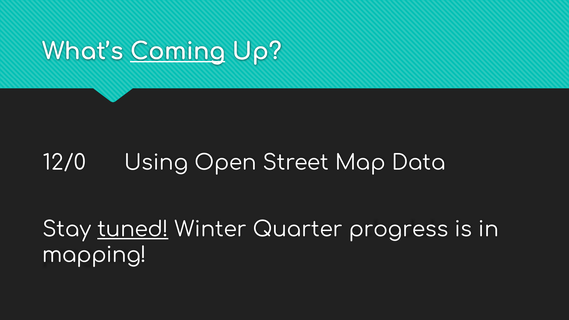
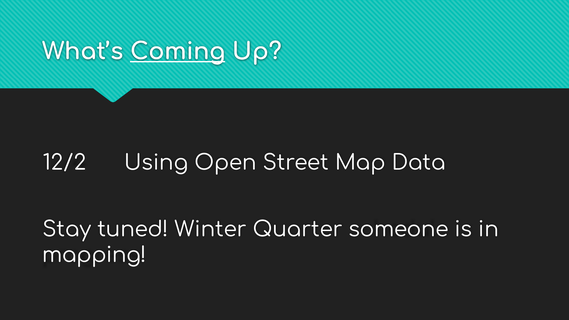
12/0: 12/0 -> 12/2
tuned underline: present -> none
progress: progress -> someone
